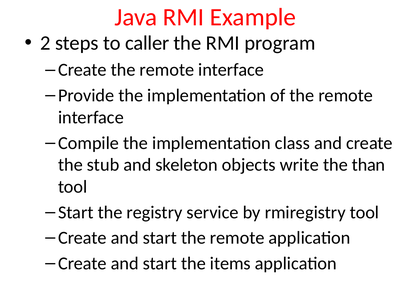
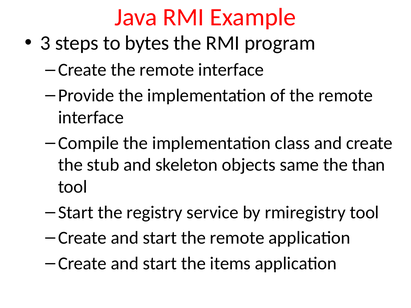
2: 2 -> 3
caller: caller -> bytes
write: write -> same
